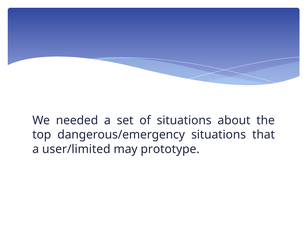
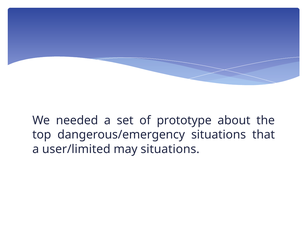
of situations: situations -> prototype
may prototype: prototype -> situations
